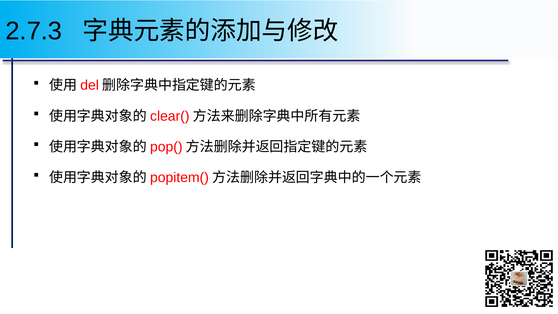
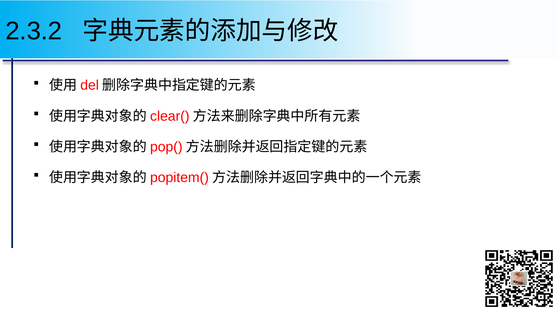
2.7.3: 2.7.3 -> 2.3.2
